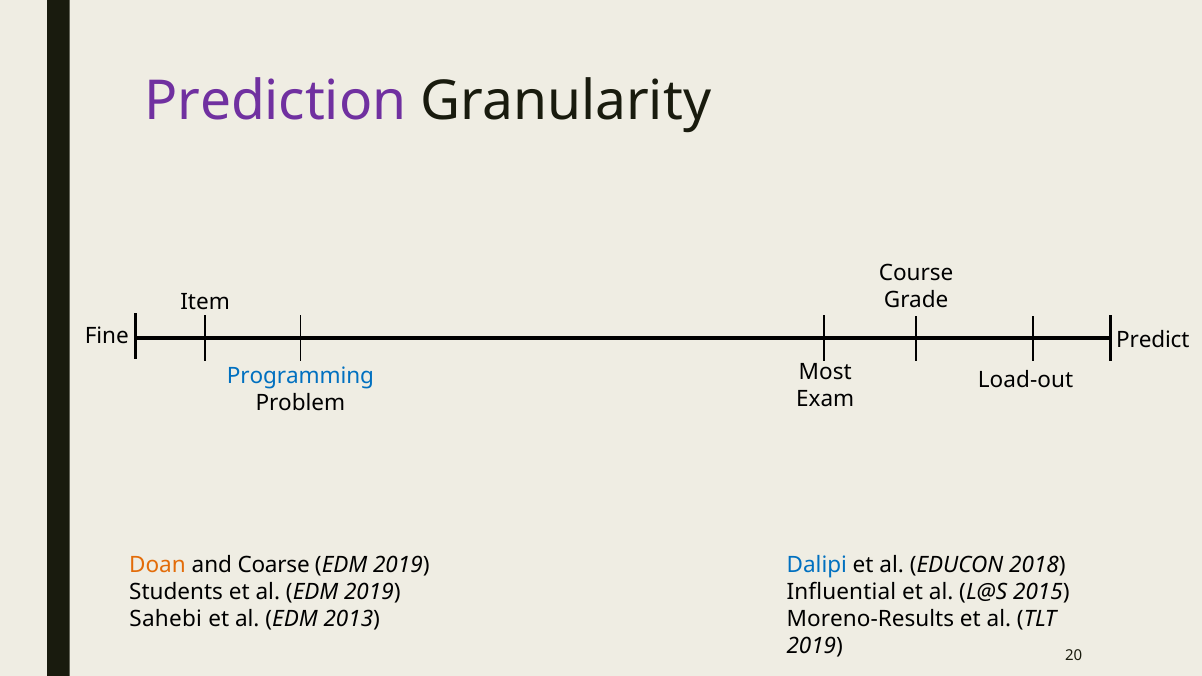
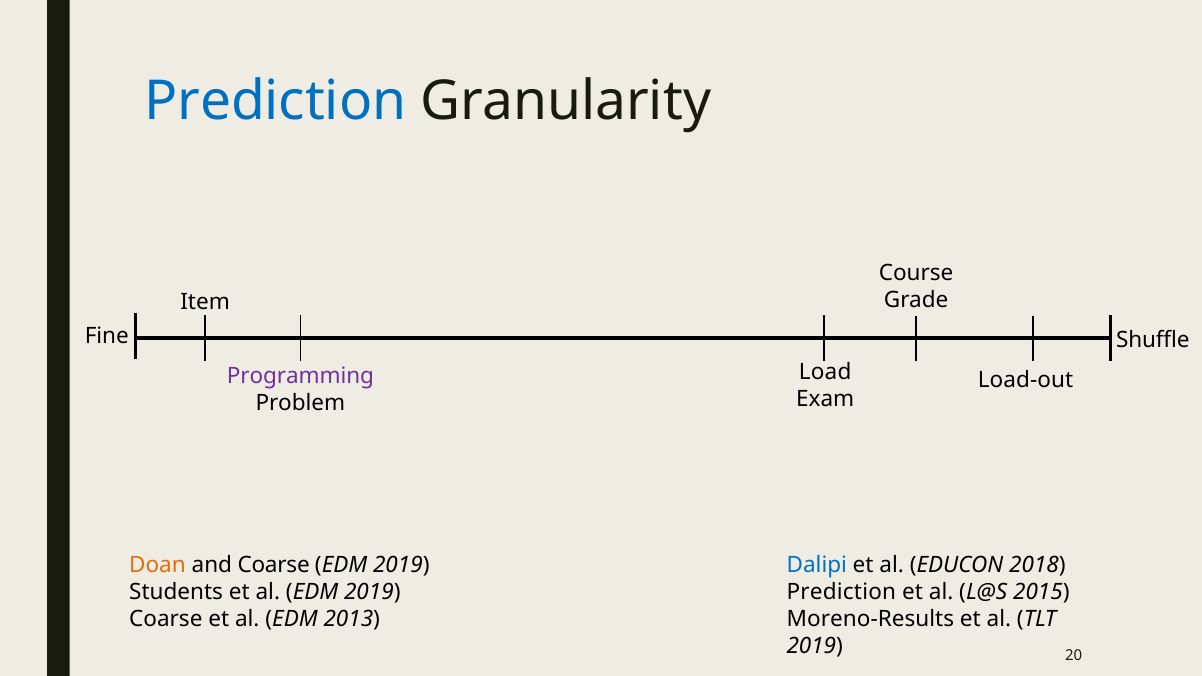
Prediction at (275, 101) colour: purple -> blue
Predict: Predict -> Shuffle
Most: Most -> Load
Programming colour: blue -> purple
Influential at (841, 592): Influential -> Prediction
Sahebi at (166, 619): Sahebi -> Coarse
